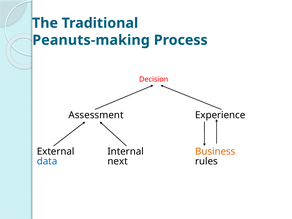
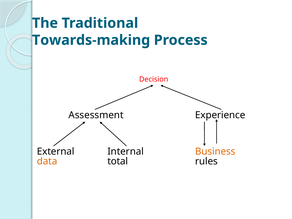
Peanuts-making: Peanuts-making -> Towards-making
data colour: blue -> orange
next: next -> total
